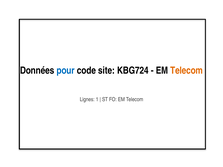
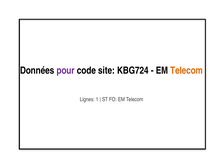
pour colour: blue -> purple
